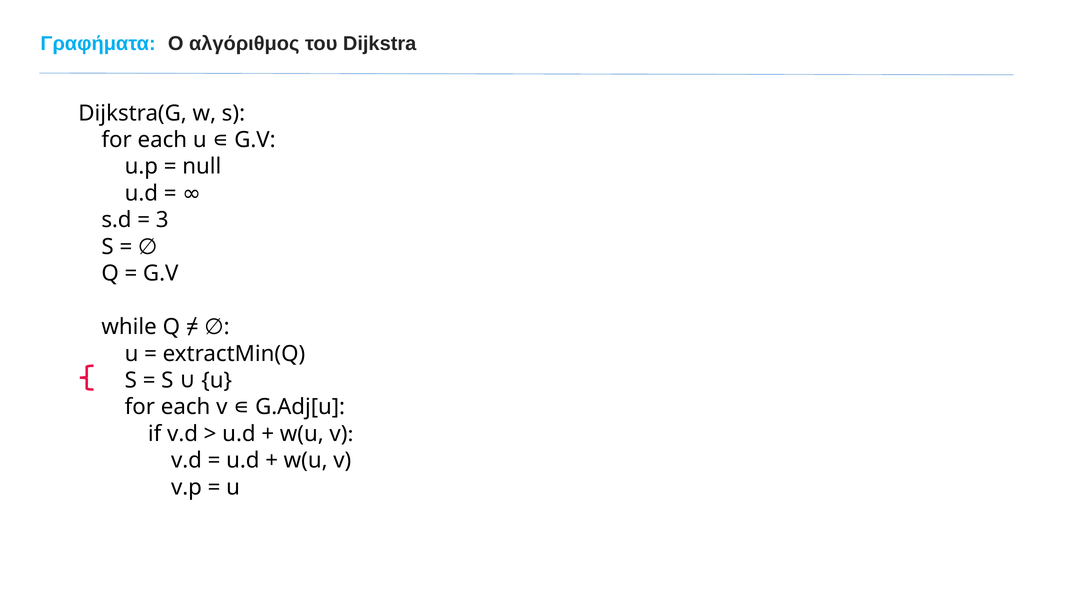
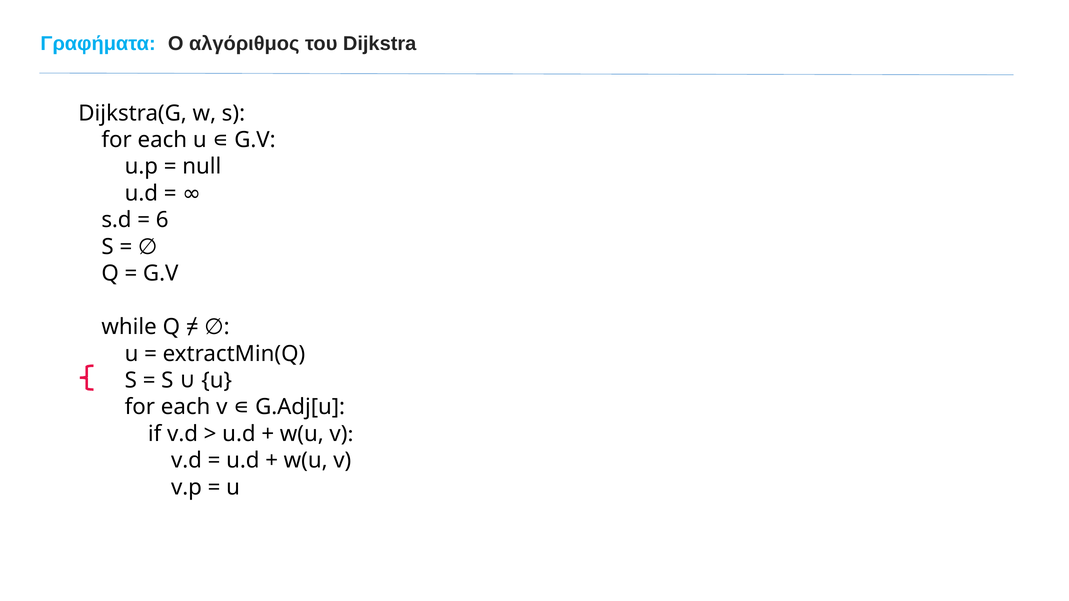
3: 3 -> 6
